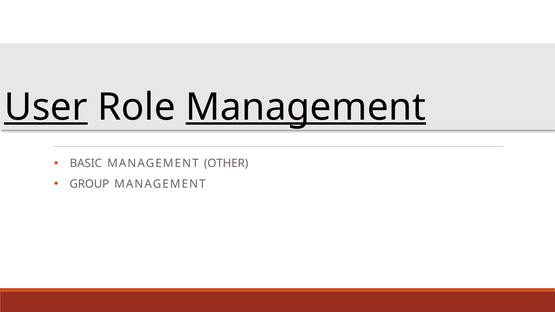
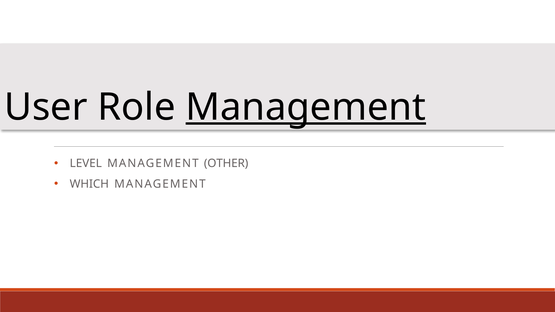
User underline: present -> none
BASIC: BASIC -> LEVEL
GROUP: GROUP -> WHICH
